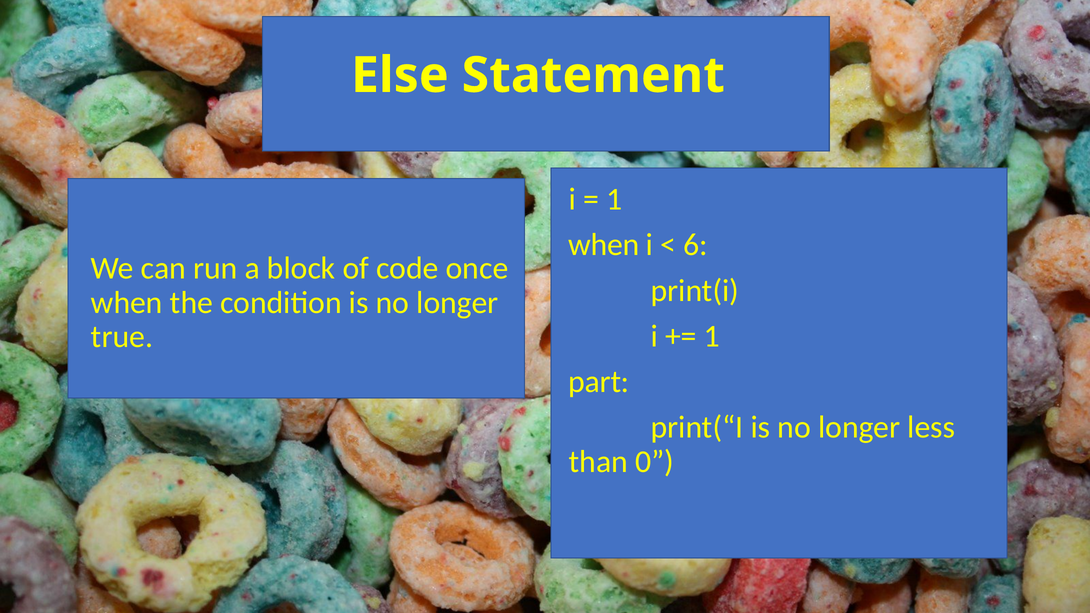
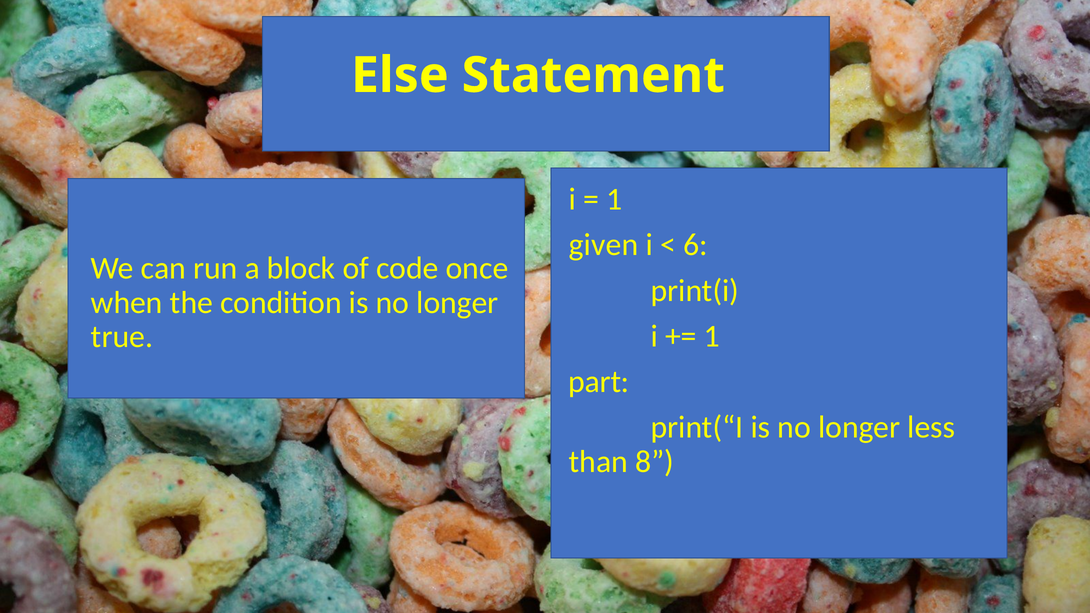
when at (604, 245): when -> given
0: 0 -> 8
